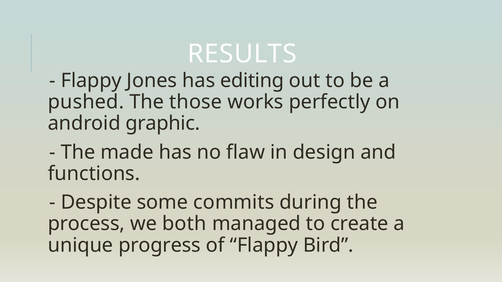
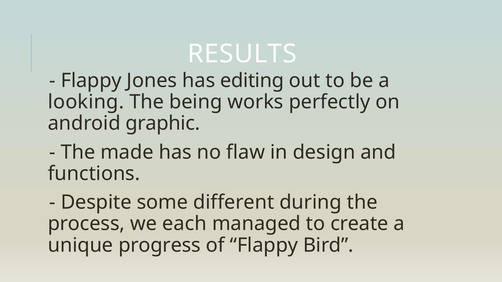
pushed: pushed -> looking
those: those -> being
commits: commits -> different
both: both -> each
